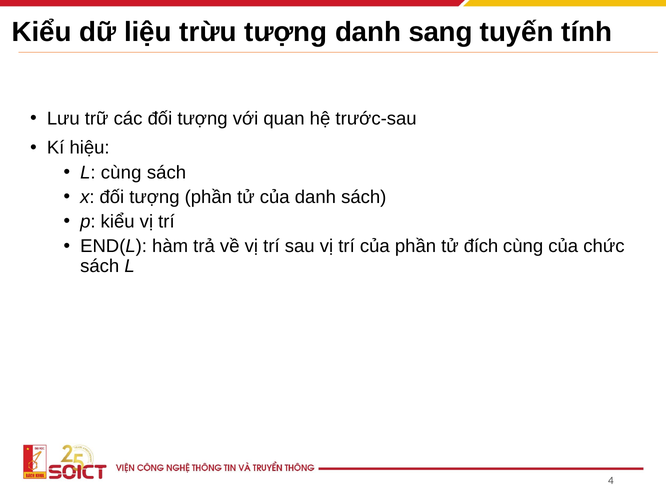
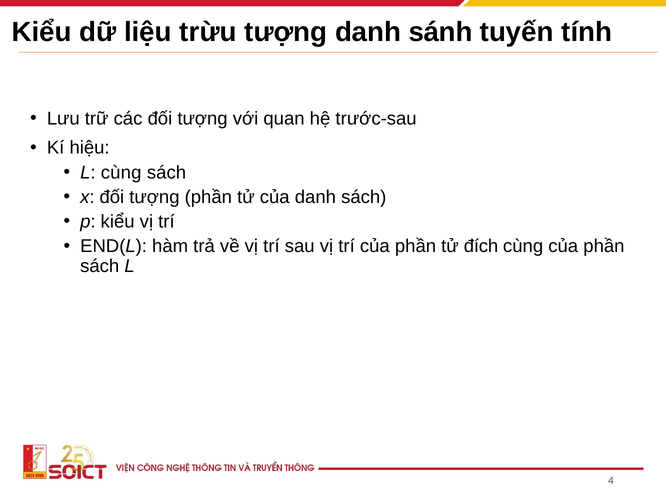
sang: sang -> sánh
cùng của chức: chức -> phần
